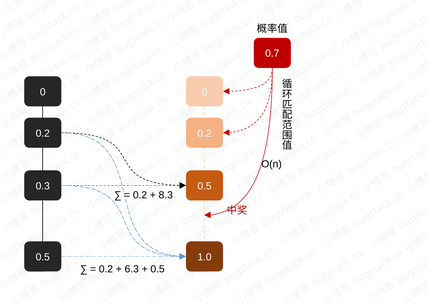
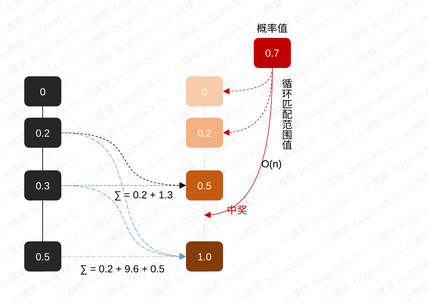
8.3: 8.3 -> 1.3
6.3: 6.3 -> 9.6
